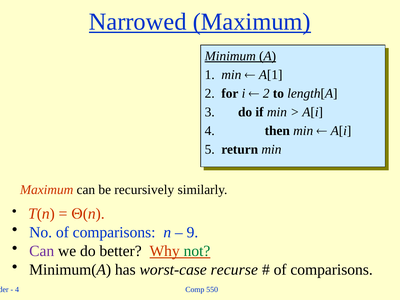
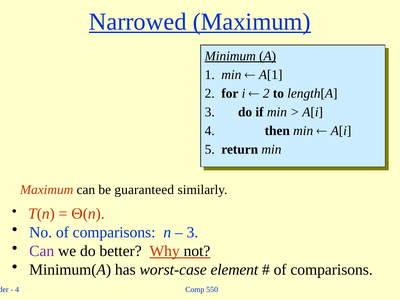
recursively: recursively -> guaranteed
9 at (192, 232): 9 -> 3
not colour: green -> black
recurse: recurse -> element
